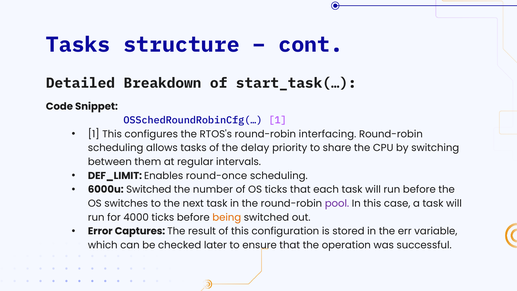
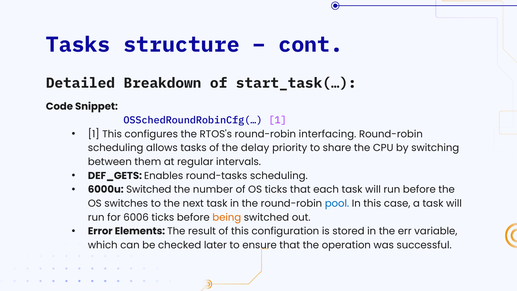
DEF_LIMIT: DEF_LIMIT -> DEF_GETS
round-once: round-once -> round-tasks
pool colour: purple -> blue
4000: 4000 -> 6006
Captures: Captures -> Elements
